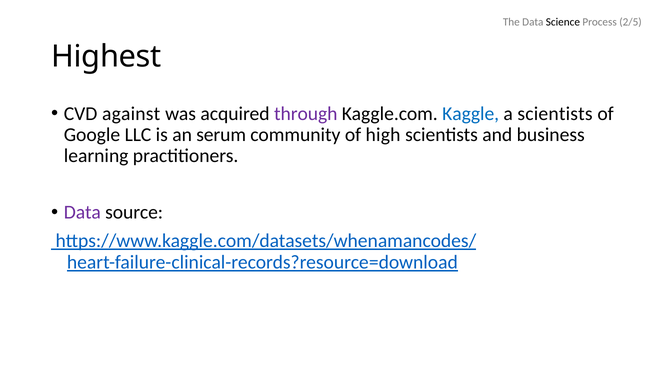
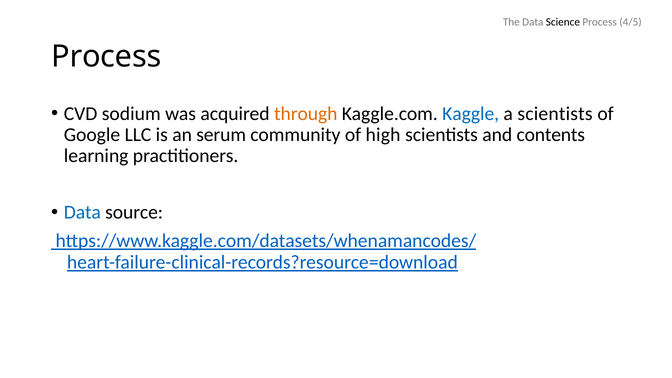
2/5: 2/5 -> 4/5
Highest at (106, 56): Highest -> Process
against: against -> sodium
through colour: purple -> orange
business: business -> contents
Data at (82, 212) colour: purple -> blue
